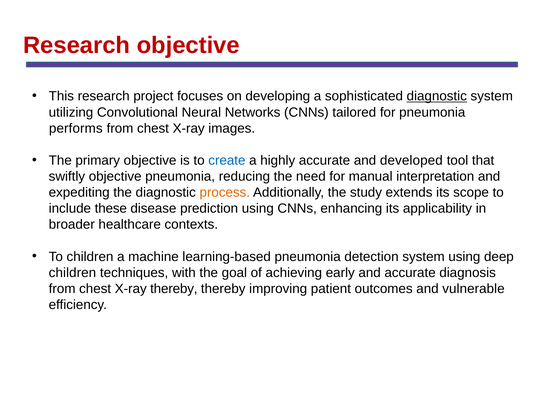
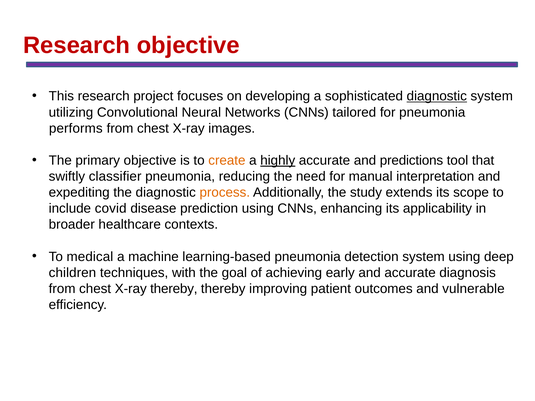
create colour: blue -> orange
highly underline: none -> present
developed: developed -> predictions
swiftly objective: objective -> classifier
these: these -> covid
To children: children -> medical
